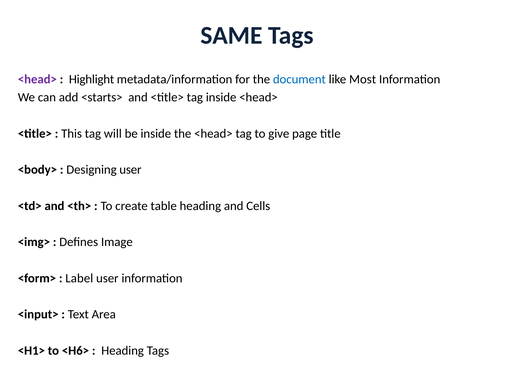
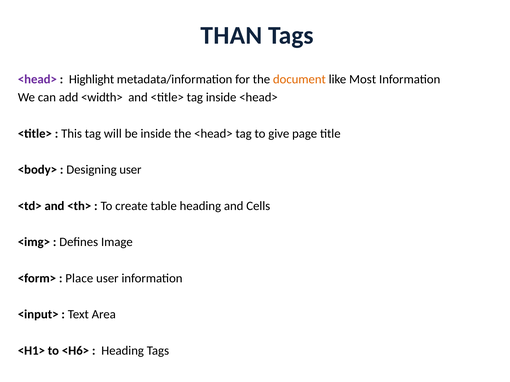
SAME: SAME -> THAN
document colour: blue -> orange
<starts>: <starts> -> <width>
Label: Label -> Place
